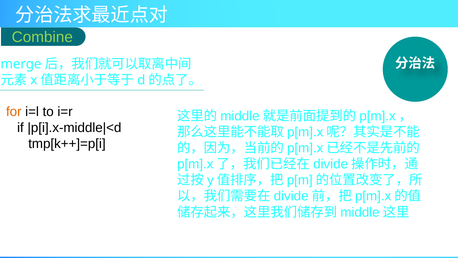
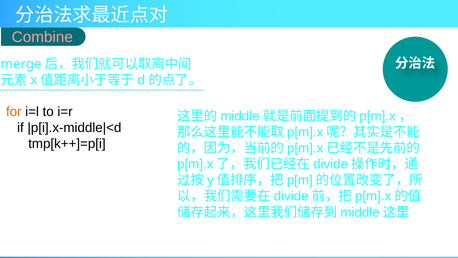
Combine colour: light green -> pink
